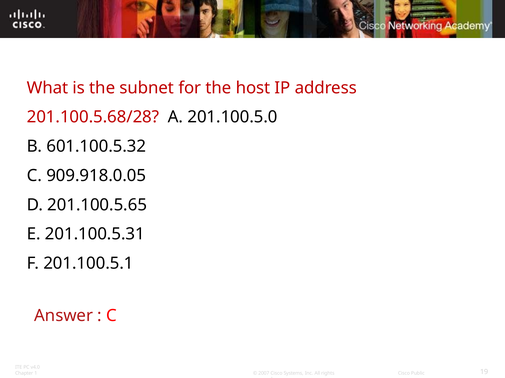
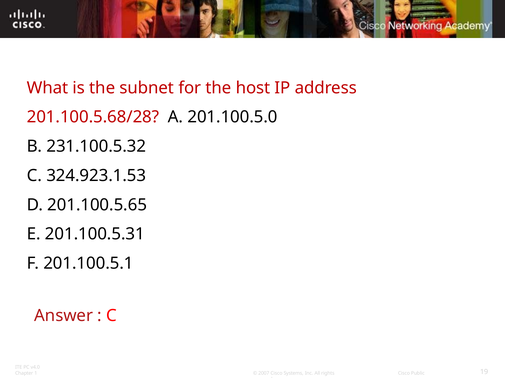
601.100.5.32: 601.100.5.32 -> 231.100.5.32
909.918.0.05: 909.918.0.05 -> 324.923.1.53
